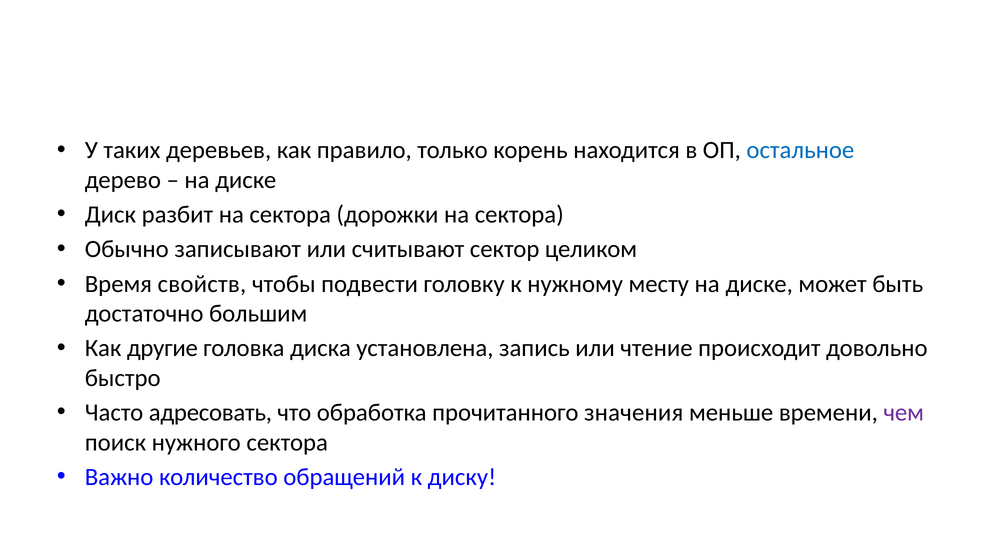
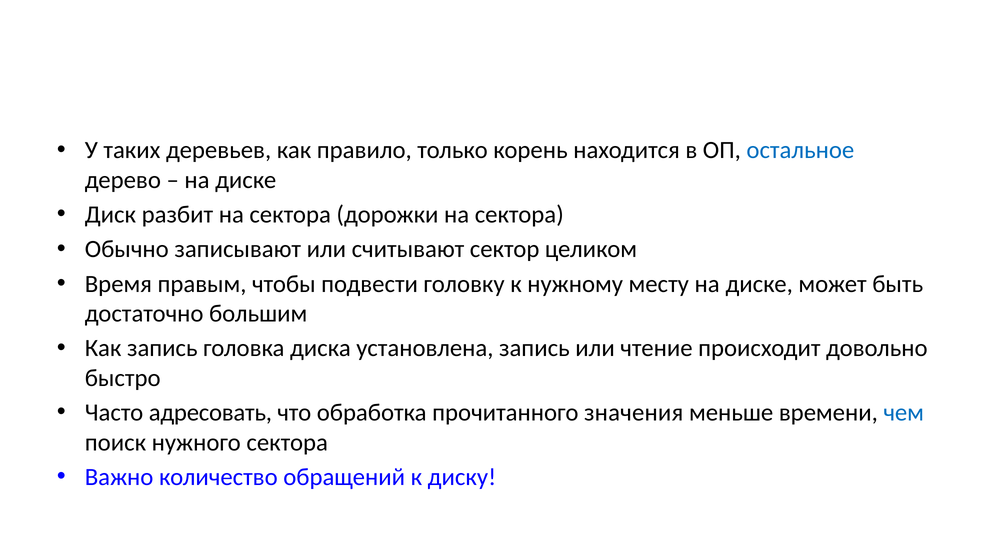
свойств: свойств -> правым
Как другие: другие -> запись
чем colour: purple -> blue
